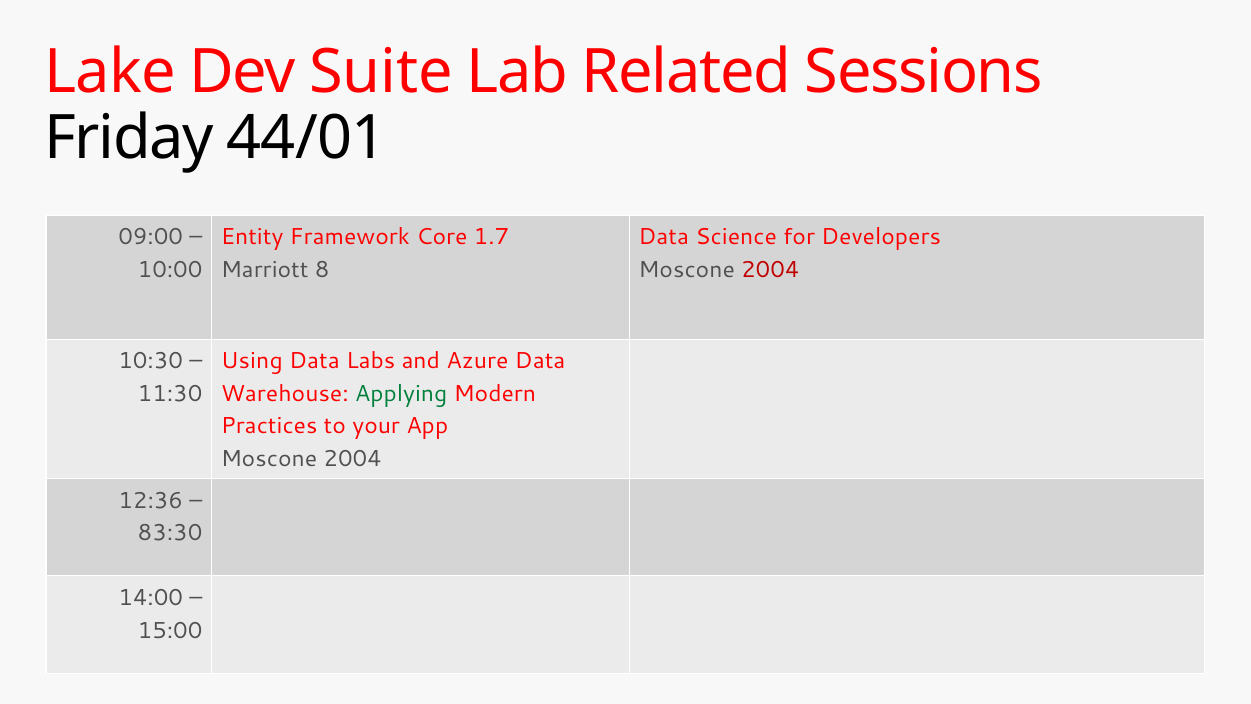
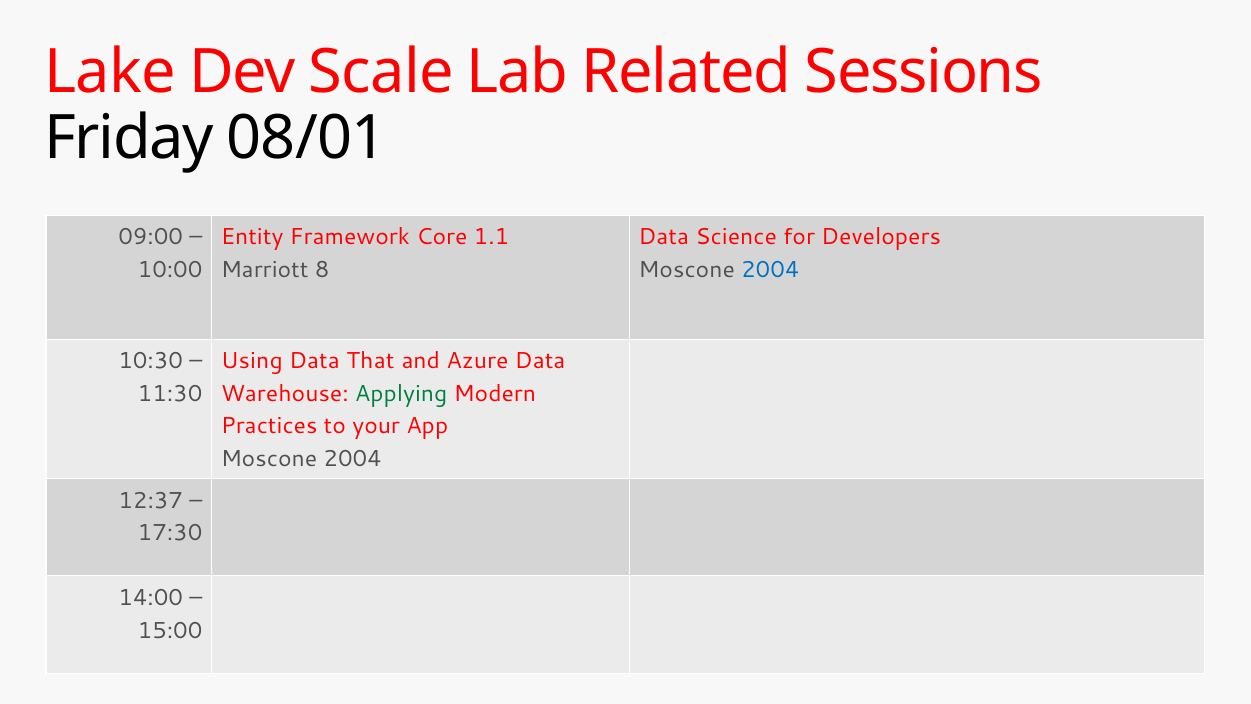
Suite: Suite -> Scale
44/01: 44/01 -> 08/01
1.7: 1.7 -> 1.1
2004 at (770, 270) colour: red -> blue
Labs: Labs -> That
12:36: 12:36 -> 12:37
83:30: 83:30 -> 17:30
